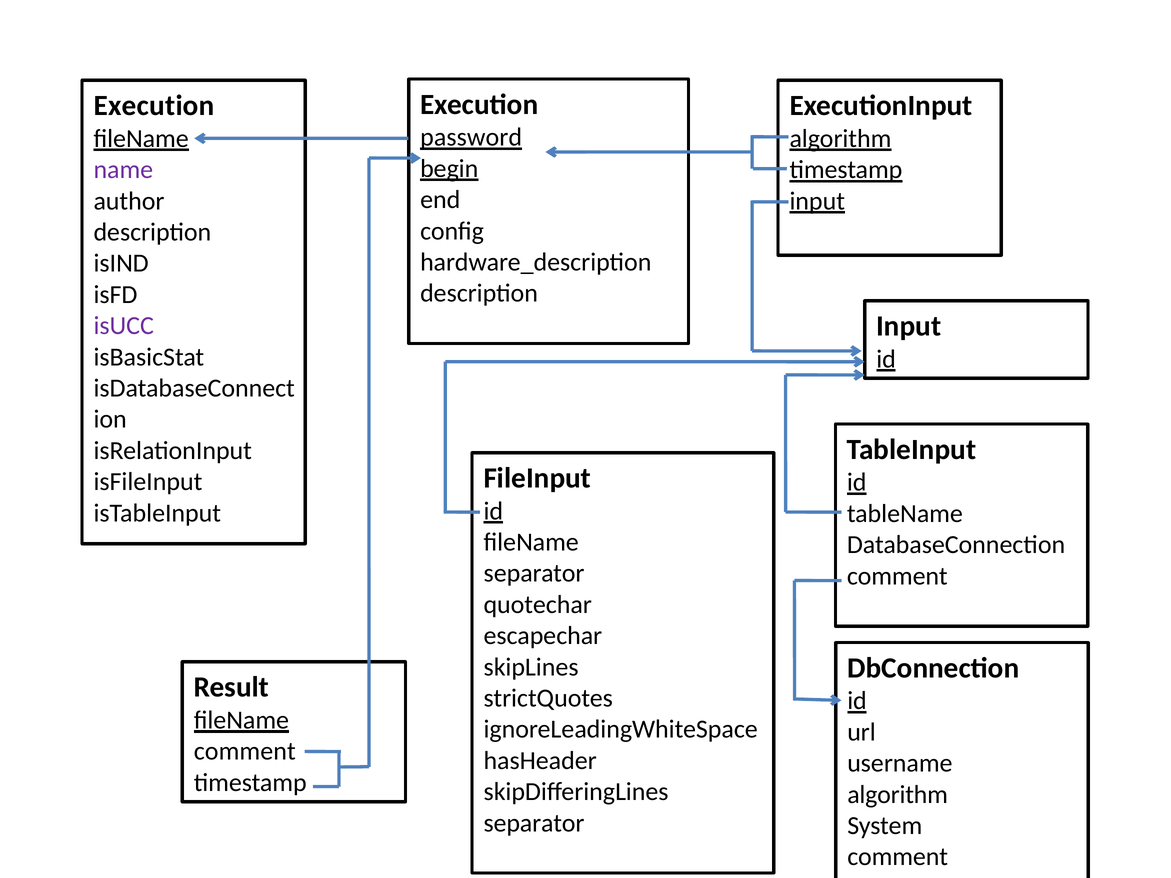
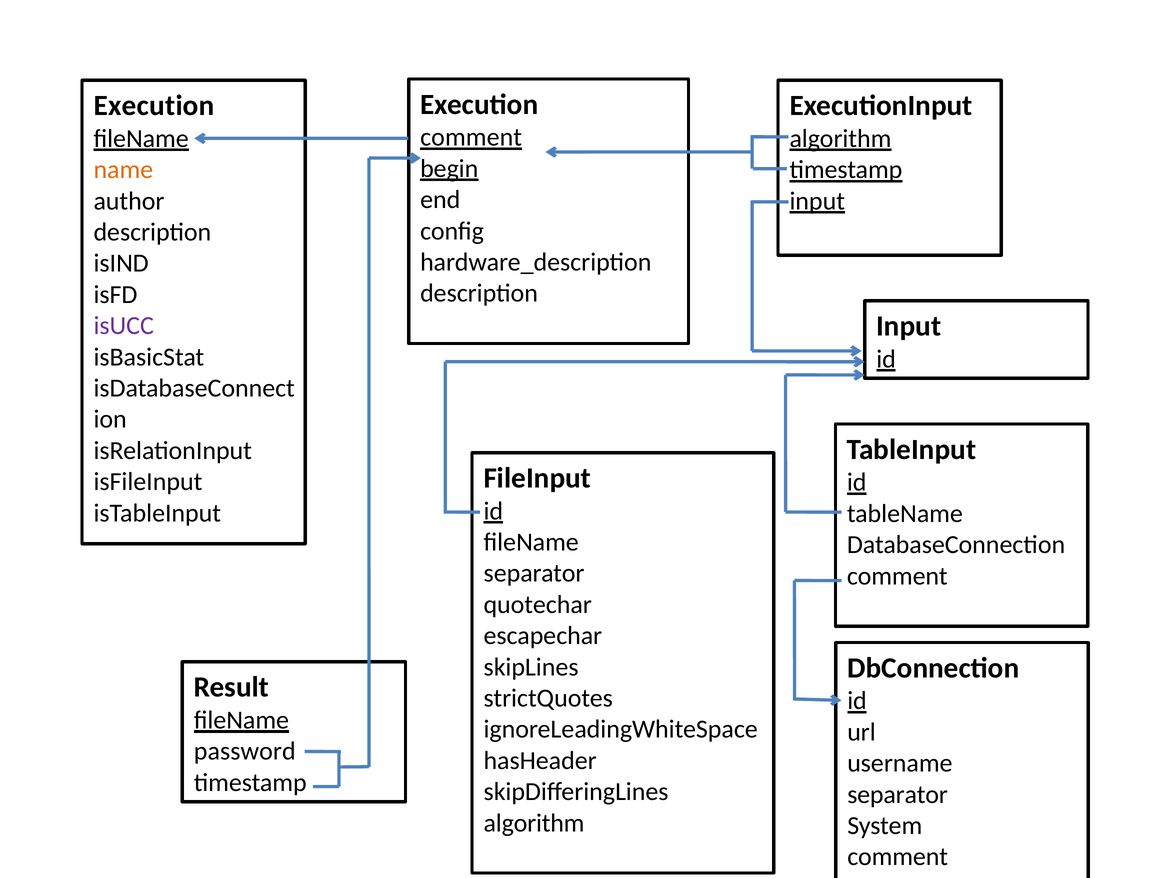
password at (471, 137): password -> comment
name colour: purple -> orange
comment at (245, 752): comment -> password
algorithm at (898, 795): algorithm -> separator
separator at (534, 823): separator -> algorithm
